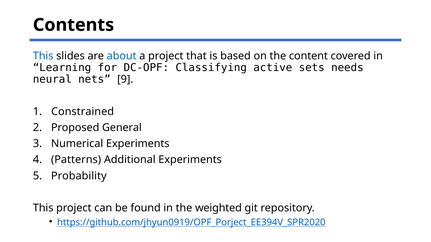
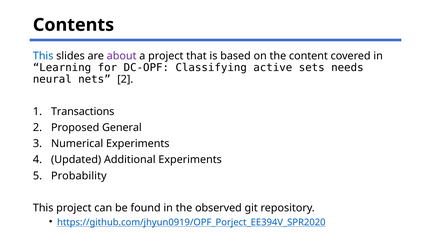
about colour: blue -> purple
nets 9: 9 -> 2
Constrained: Constrained -> Transactions
Patterns: Patterns -> Updated
weighted: weighted -> observed
